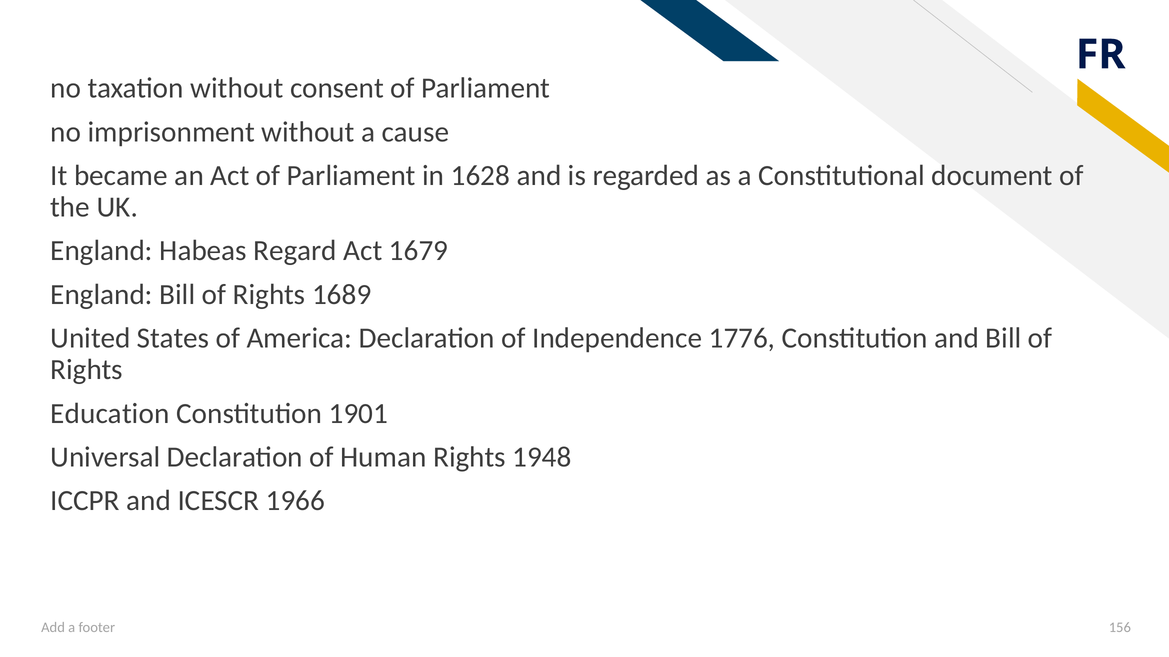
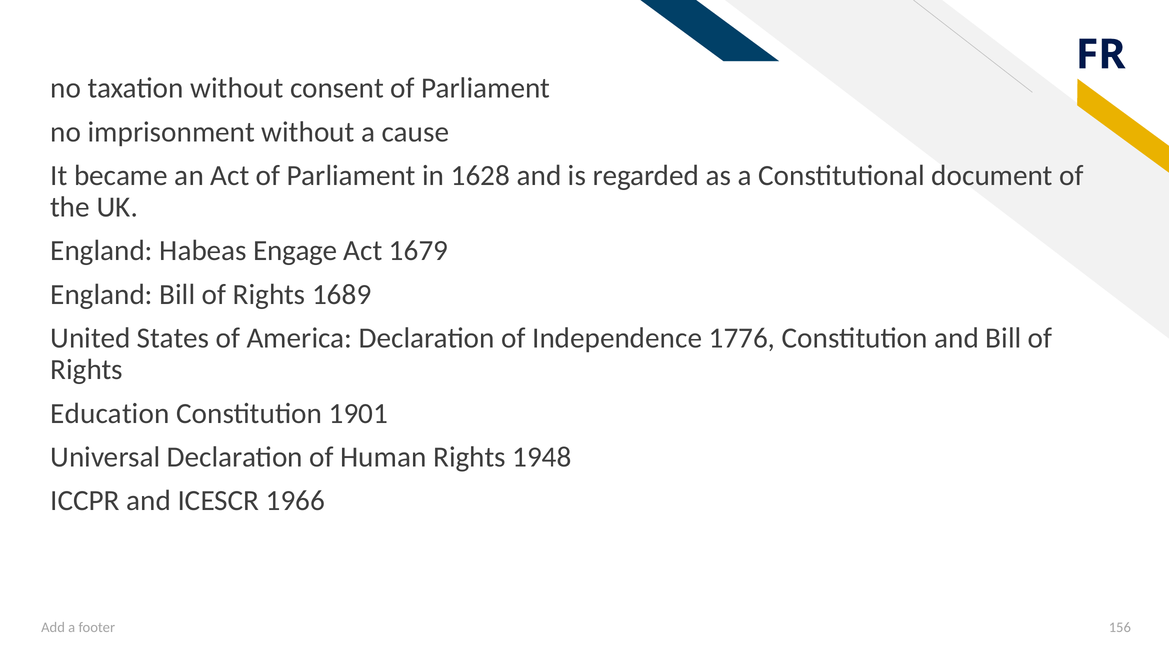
Regard: Regard -> Engage
